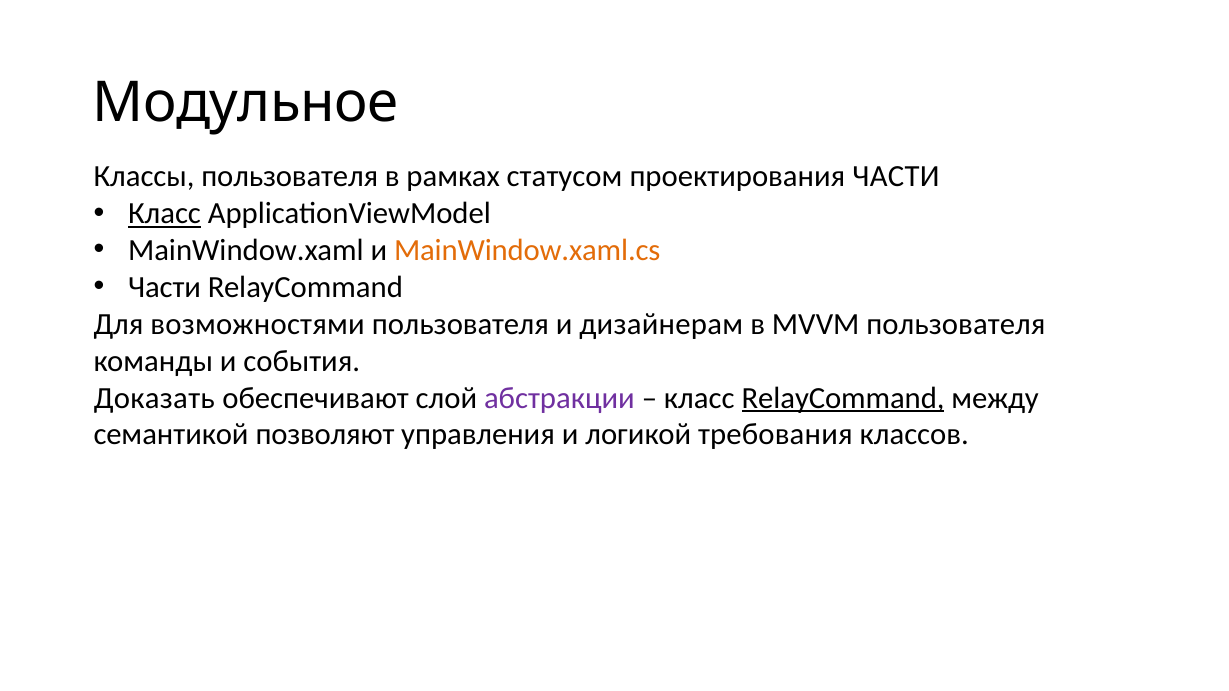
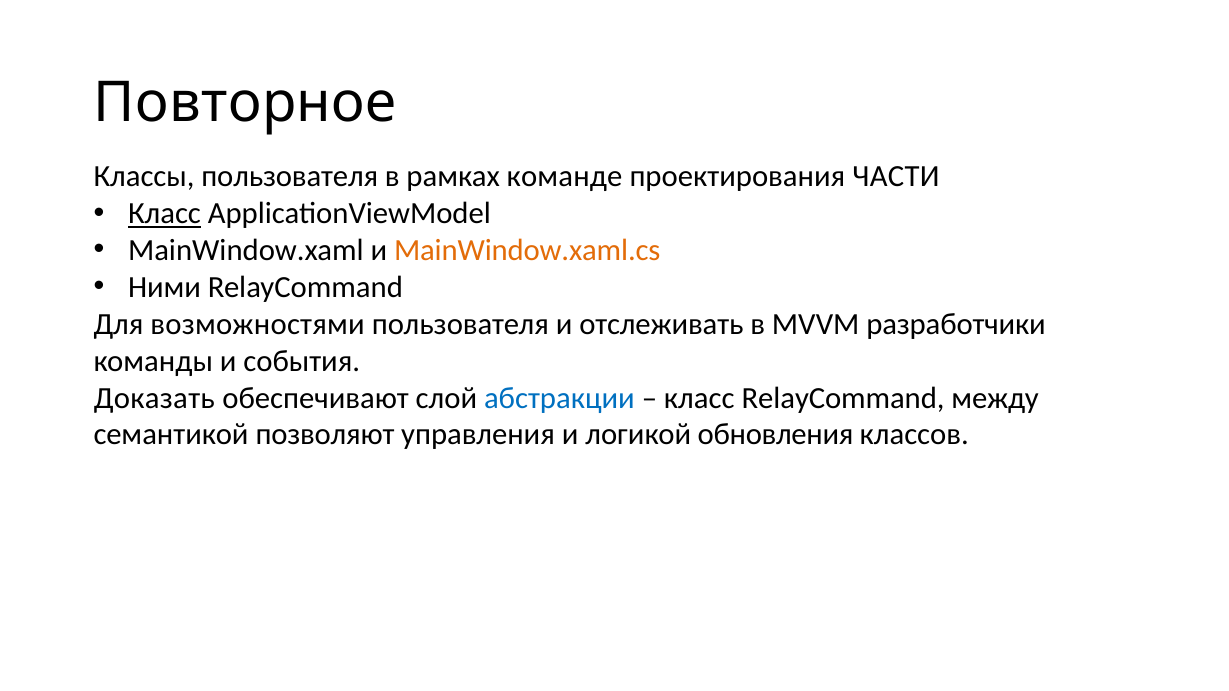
Модульное: Модульное -> Повторное
статусом: статусом -> команде
Части at (165, 287): Части -> Ними
дизайнерам: дизайнерам -> отслеживать
MVVM пользователя: пользователя -> разработчики
абстракции colour: purple -> blue
RelayCommand at (843, 398) underline: present -> none
требования: требования -> обновления
